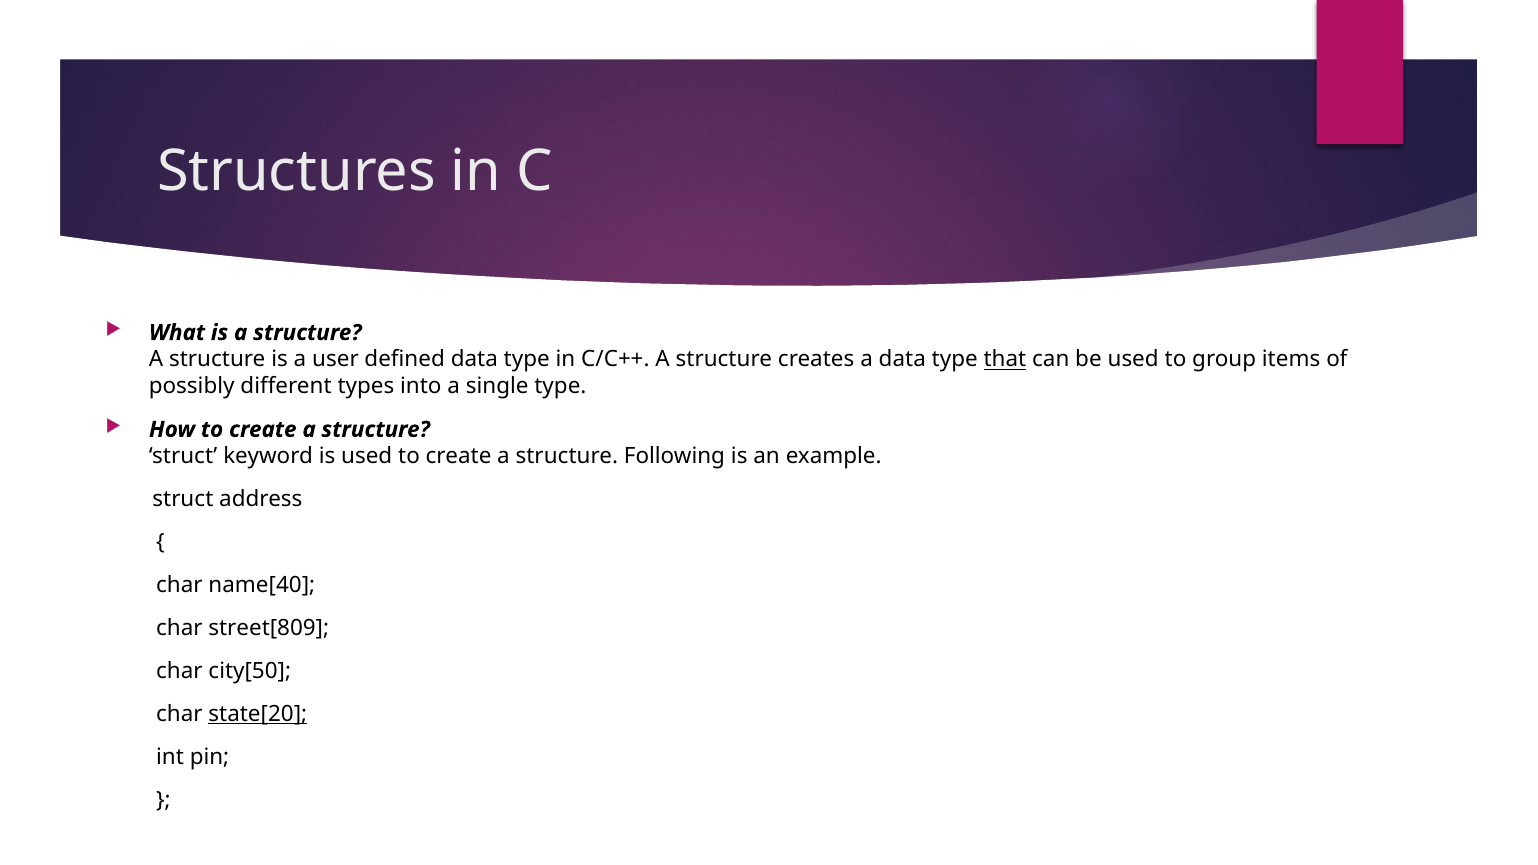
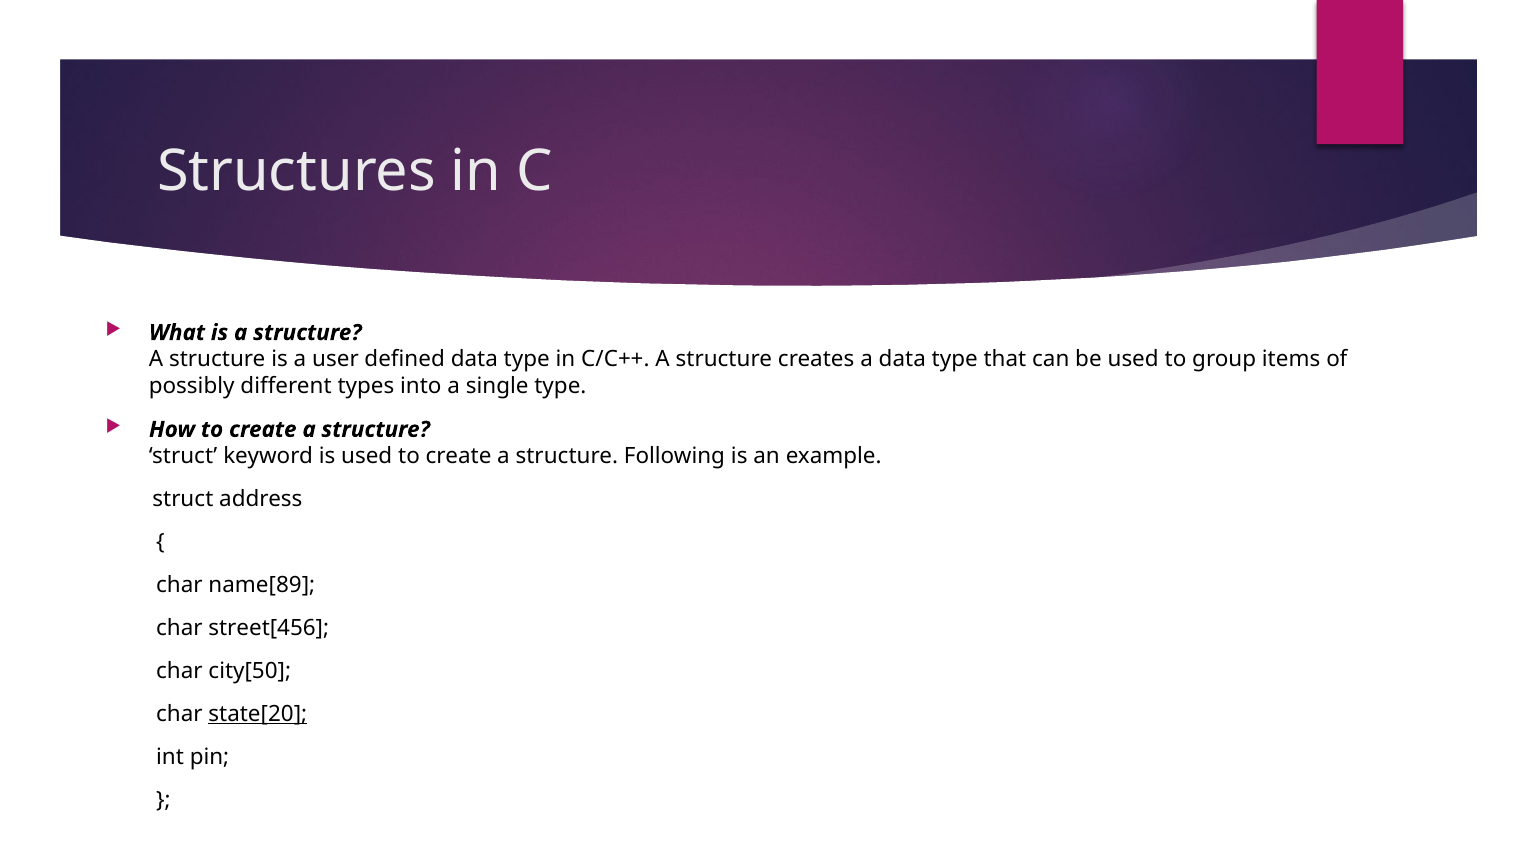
that underline: present -> none
name[40: name[40 -> name[89
street[809: street[809 -> street[456
